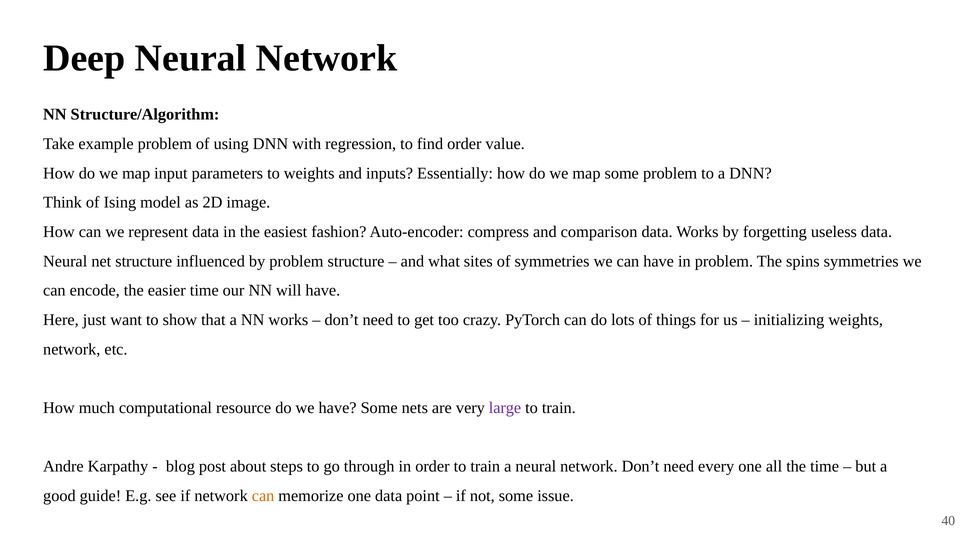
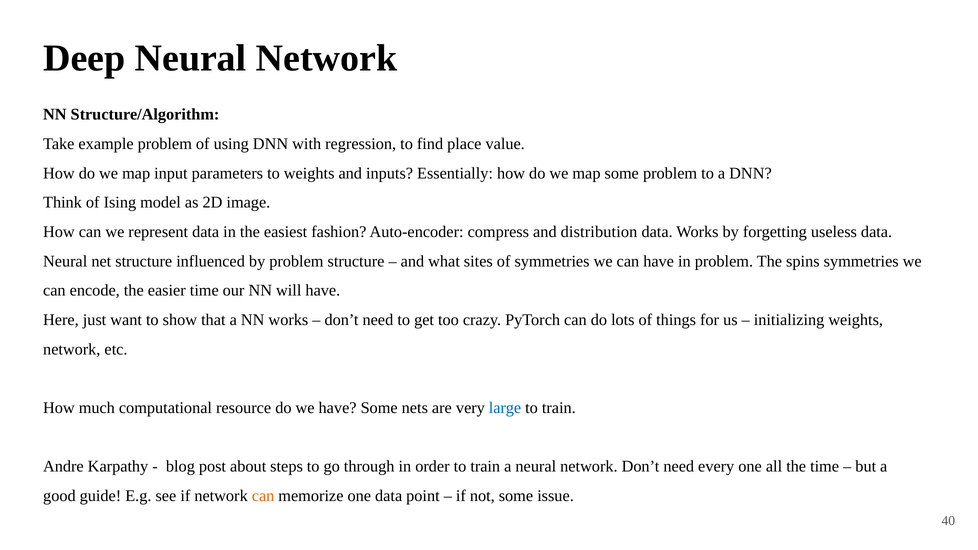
find order: order -> place
comparison: comparison -> distribution
large colour: purple -> blue
